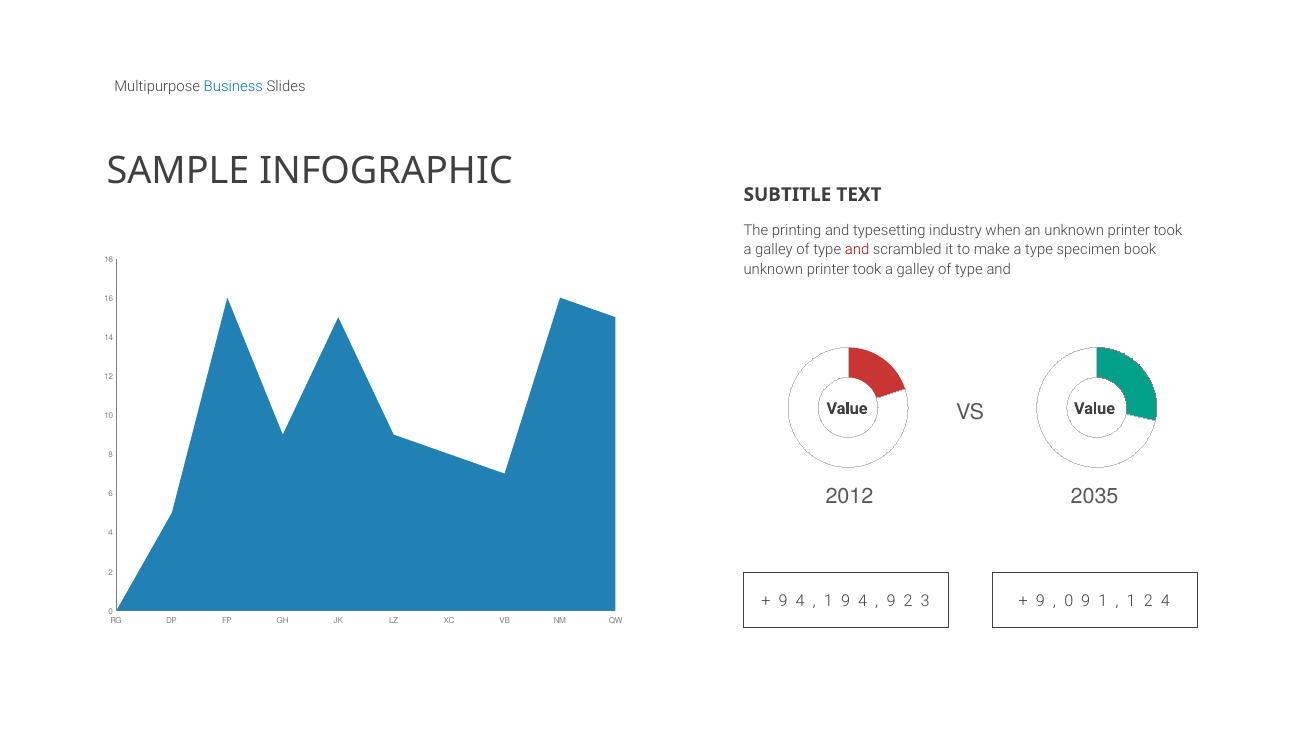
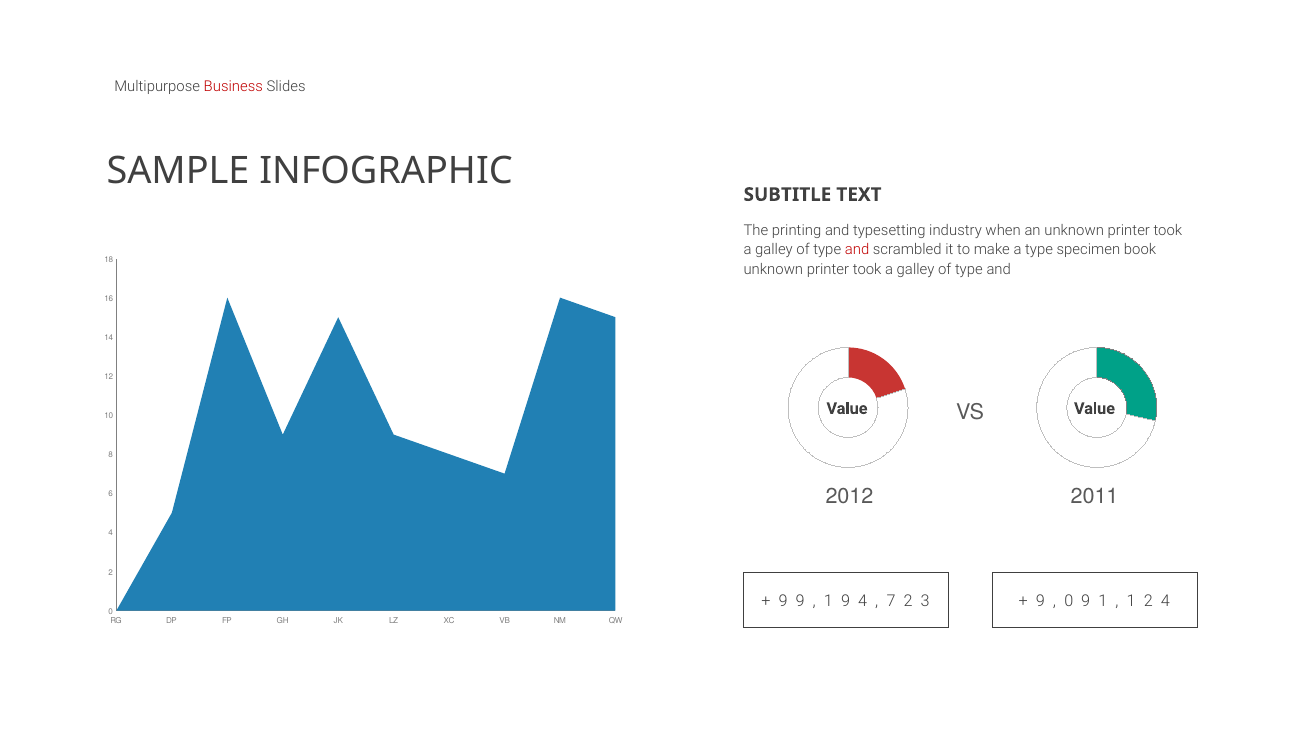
Business colour: blue -> red
2035: 2035 -> 2011
4 at (800, 601): 4 -> 9
9 at (891, 601): 9 -> 7
